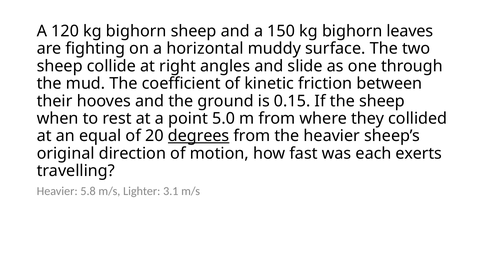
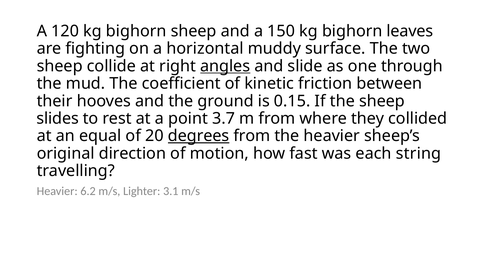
angles underline: none -> present
when: when -> slides
5.0: 5.0 -> 3.7
exerts: exerts -> string
5.8: 5.8 -> 6.2
